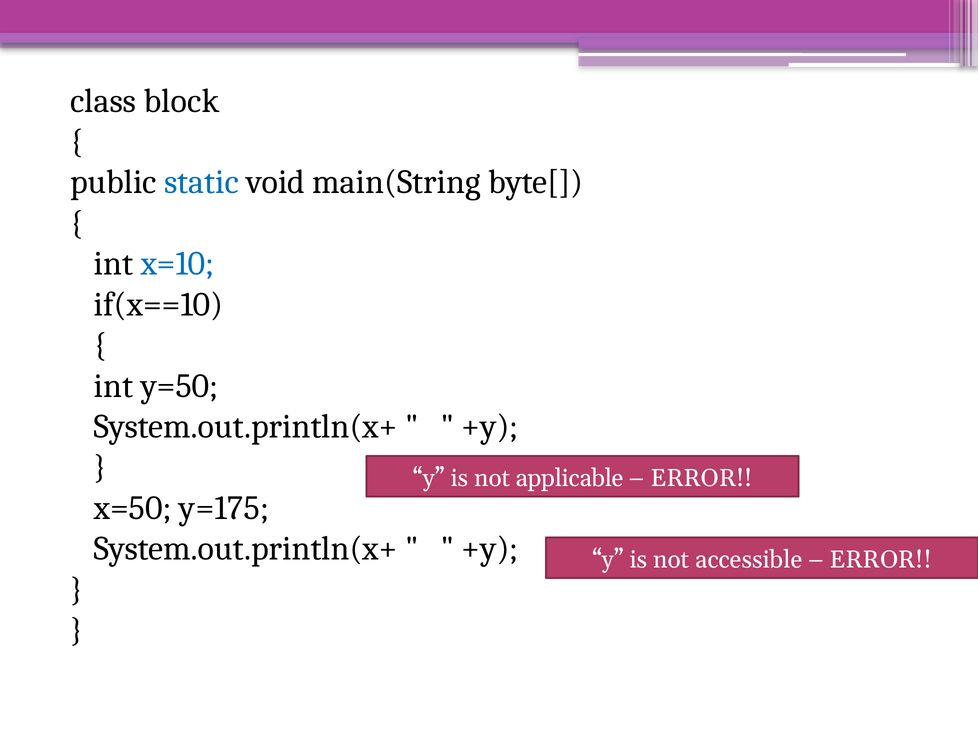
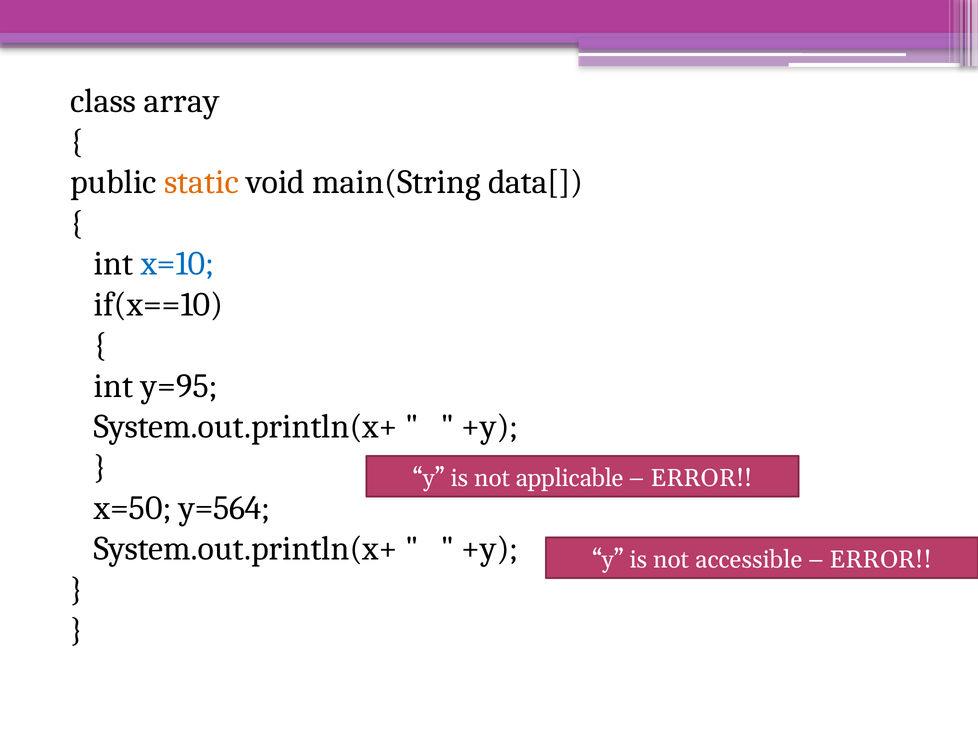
block: block -> array
static colour: blue -> orange
byte[: byte[ -> data[
y=50: y=50 -> y=95
y=175: y=175 -> y=564
